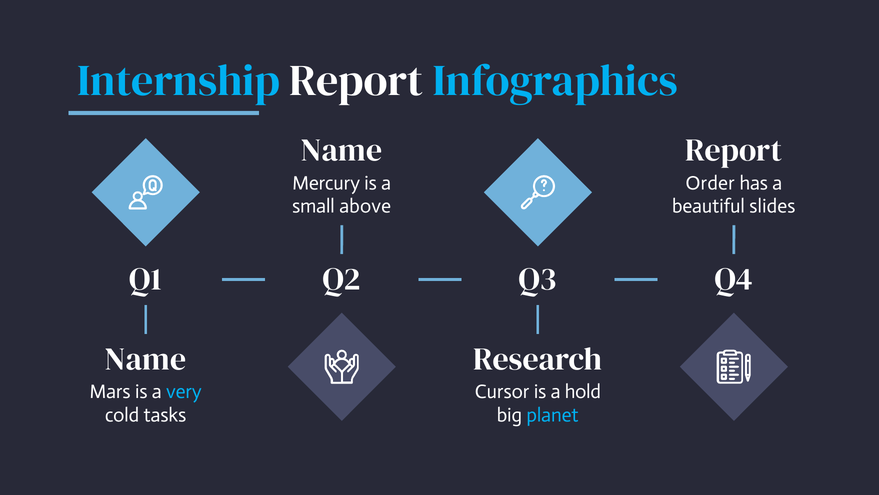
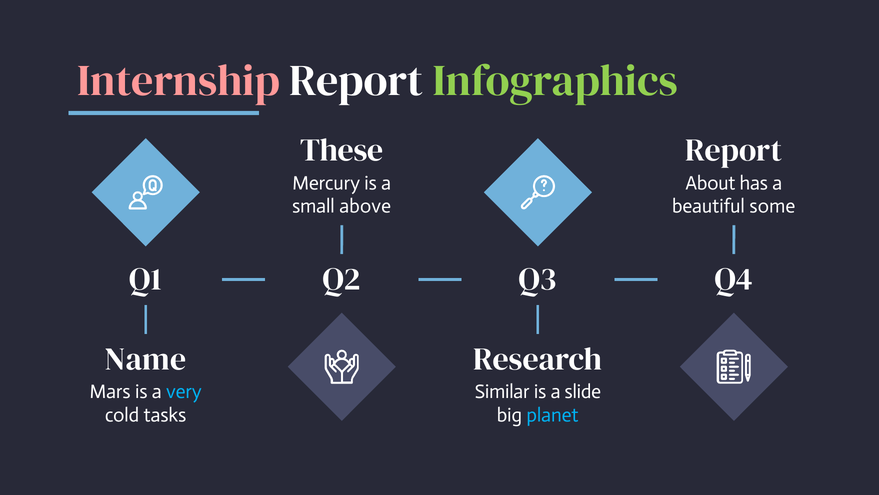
Internship colour: light blue -> pink
Infographics colour: light blue -> light green
Name at (341, 150): Name -> These
Order: Order -> About
slides: slides -> some
Cursor: Cursor -> Similar
hold: hold -> slide
